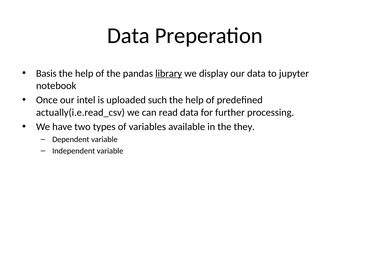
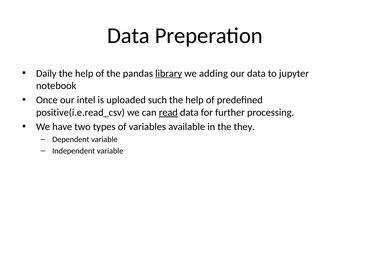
Basis: Basis -> Daily
display: display -> adding
actually(i.e.read_csv: actually(i.e.read_csv -> positive(i.e.read_csv
read underline: none -> present
